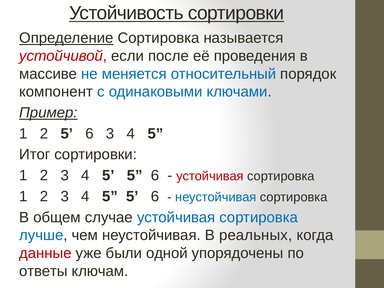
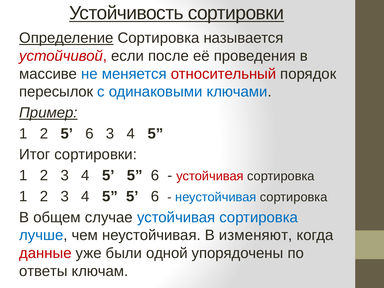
относительный colour: blue -> red
компонент: компонент -> пересылок
реальных: реальных -> изменяют
